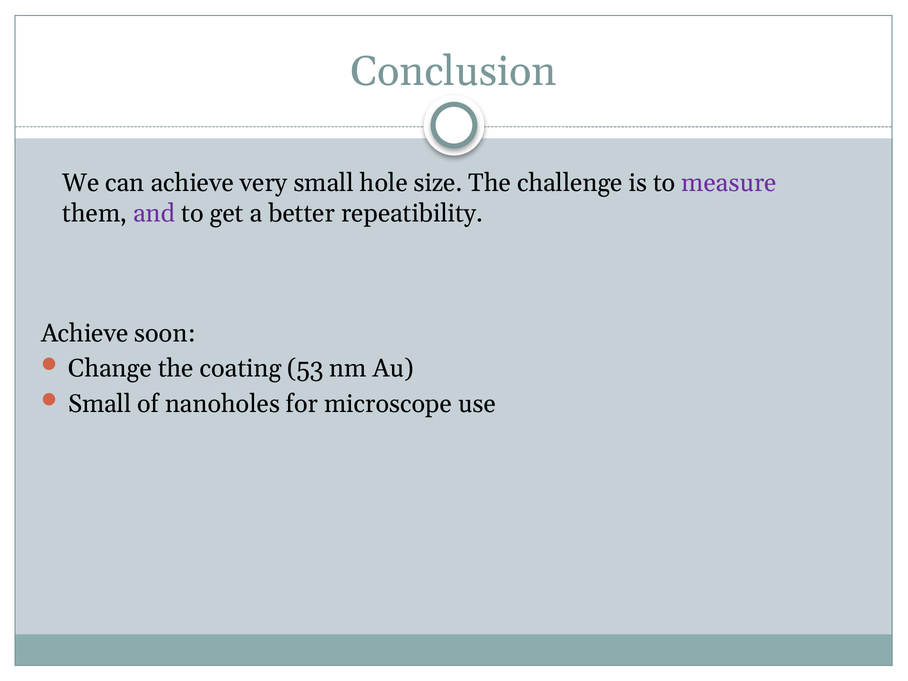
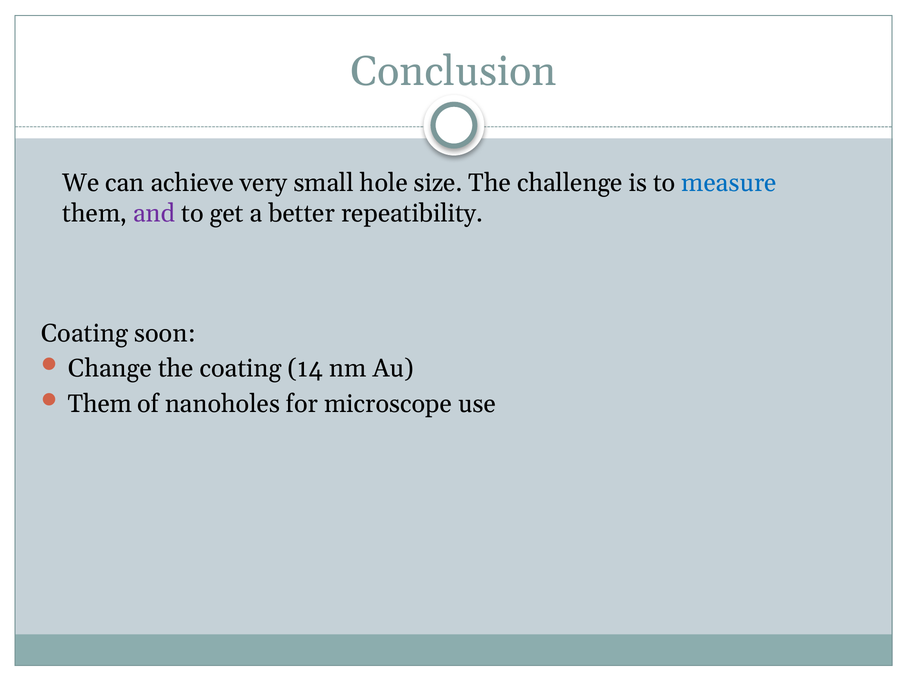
measure colour: purple -> blue
Achieve at (85, 333): Achieve -> Coating
53: 53 -> 14
Small at (100, 404): Small -> Them
